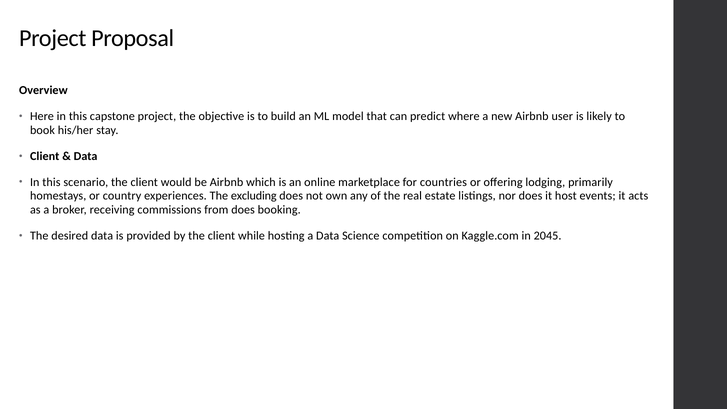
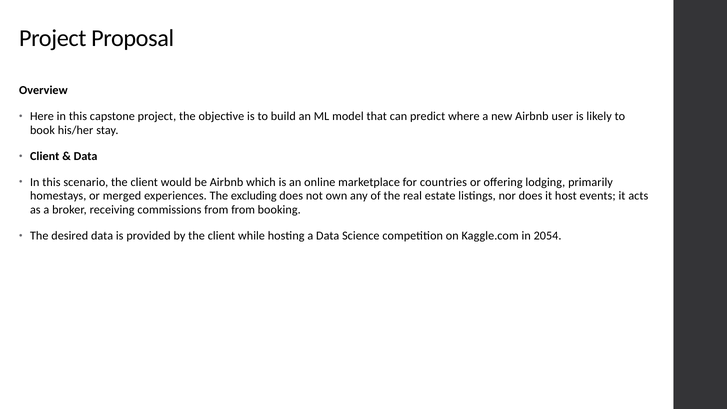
country: country -> merged
from does: does -> from
2045: 2045 -> 2054
